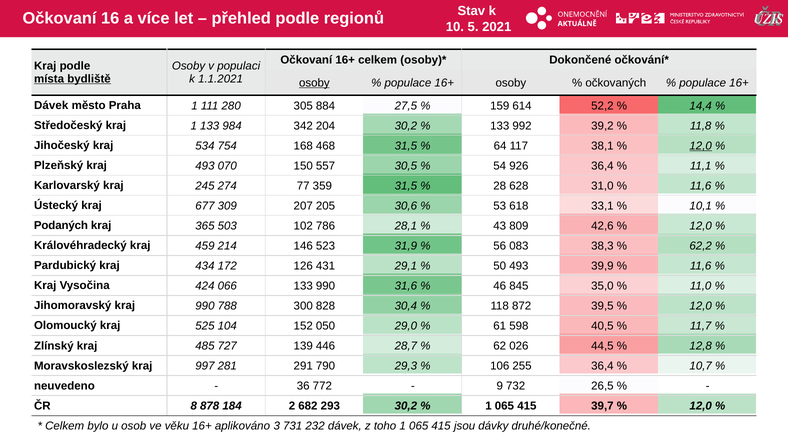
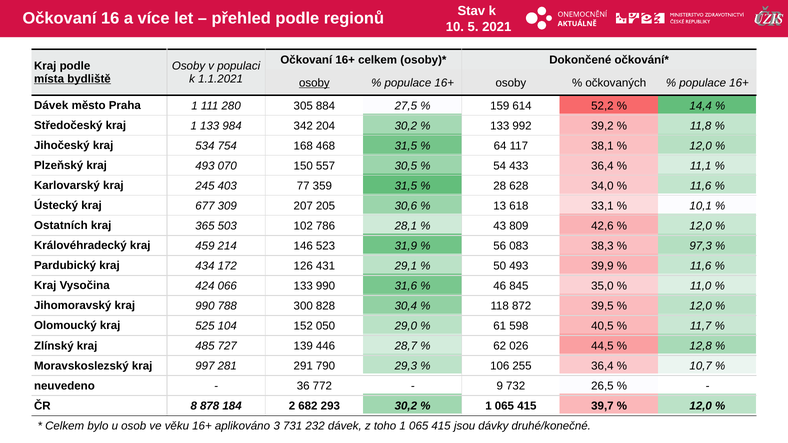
12,0 at (701, 146) underline: present -> none
926: 926 -> 433
274: 274 -> 403
31,0: 31,0 -> 34,0
53: 53 -> 13
Podaných: Podaných -> Ostatních
62,2: 62,2 -> 97,3
